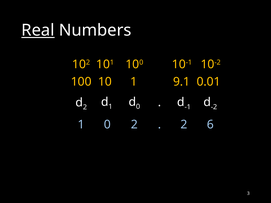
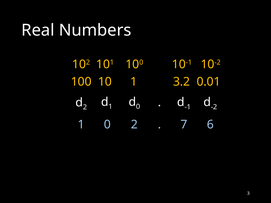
Real underline: present -> none
9.1: 9.1 -> 3.2
2 2: 2 -> 7
